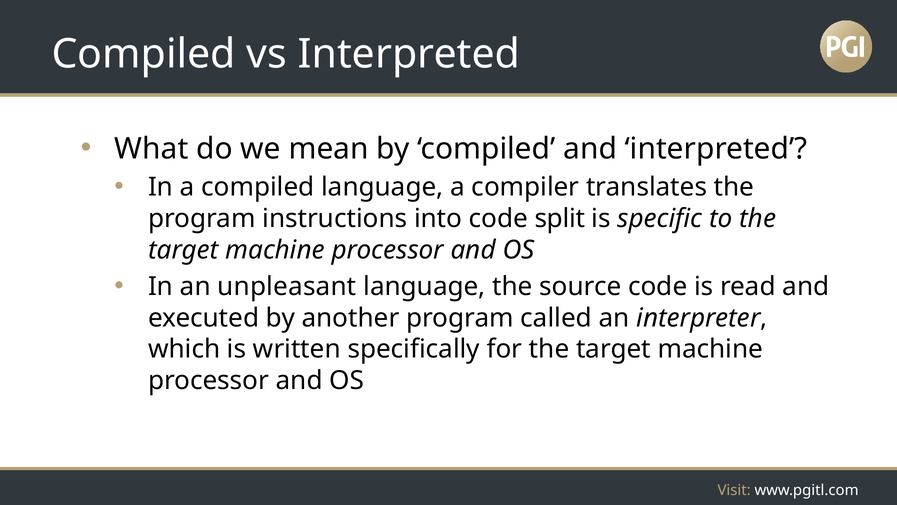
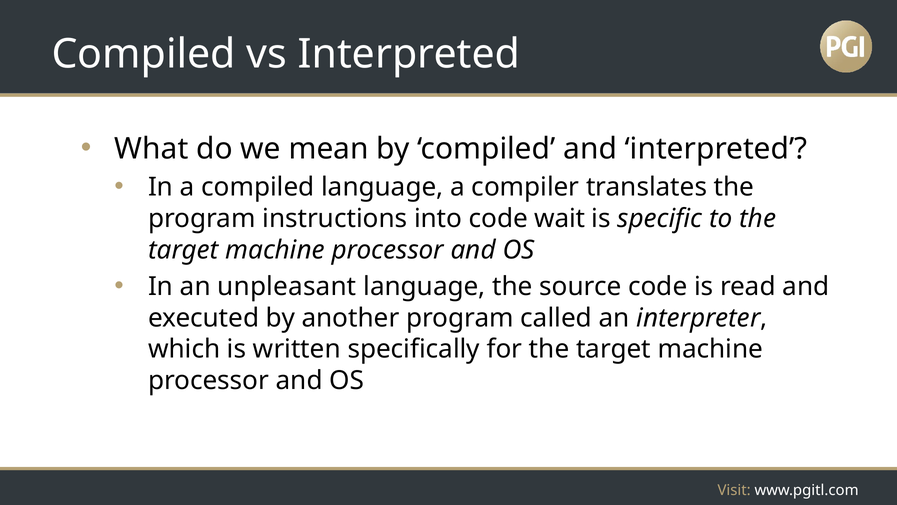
split: split -> wait
